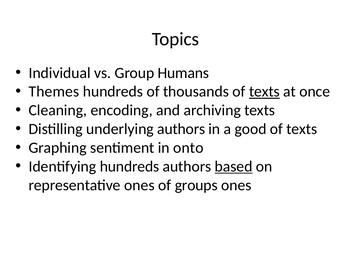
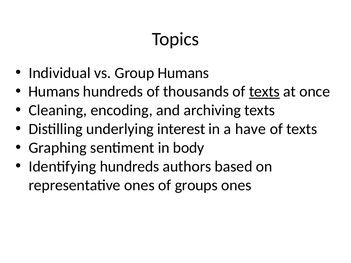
Themes at (54, 92): Themes -> Humans
underlying authors: authors -> interest
good: good -> have
onto: onto -> body
based underline: present -> none
